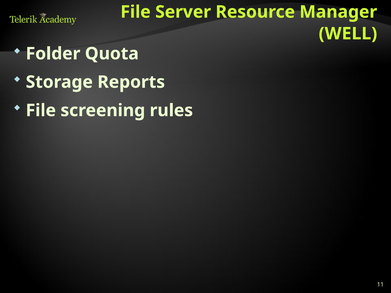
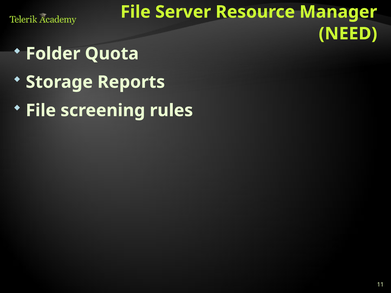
WELL: WELL -> NEED
